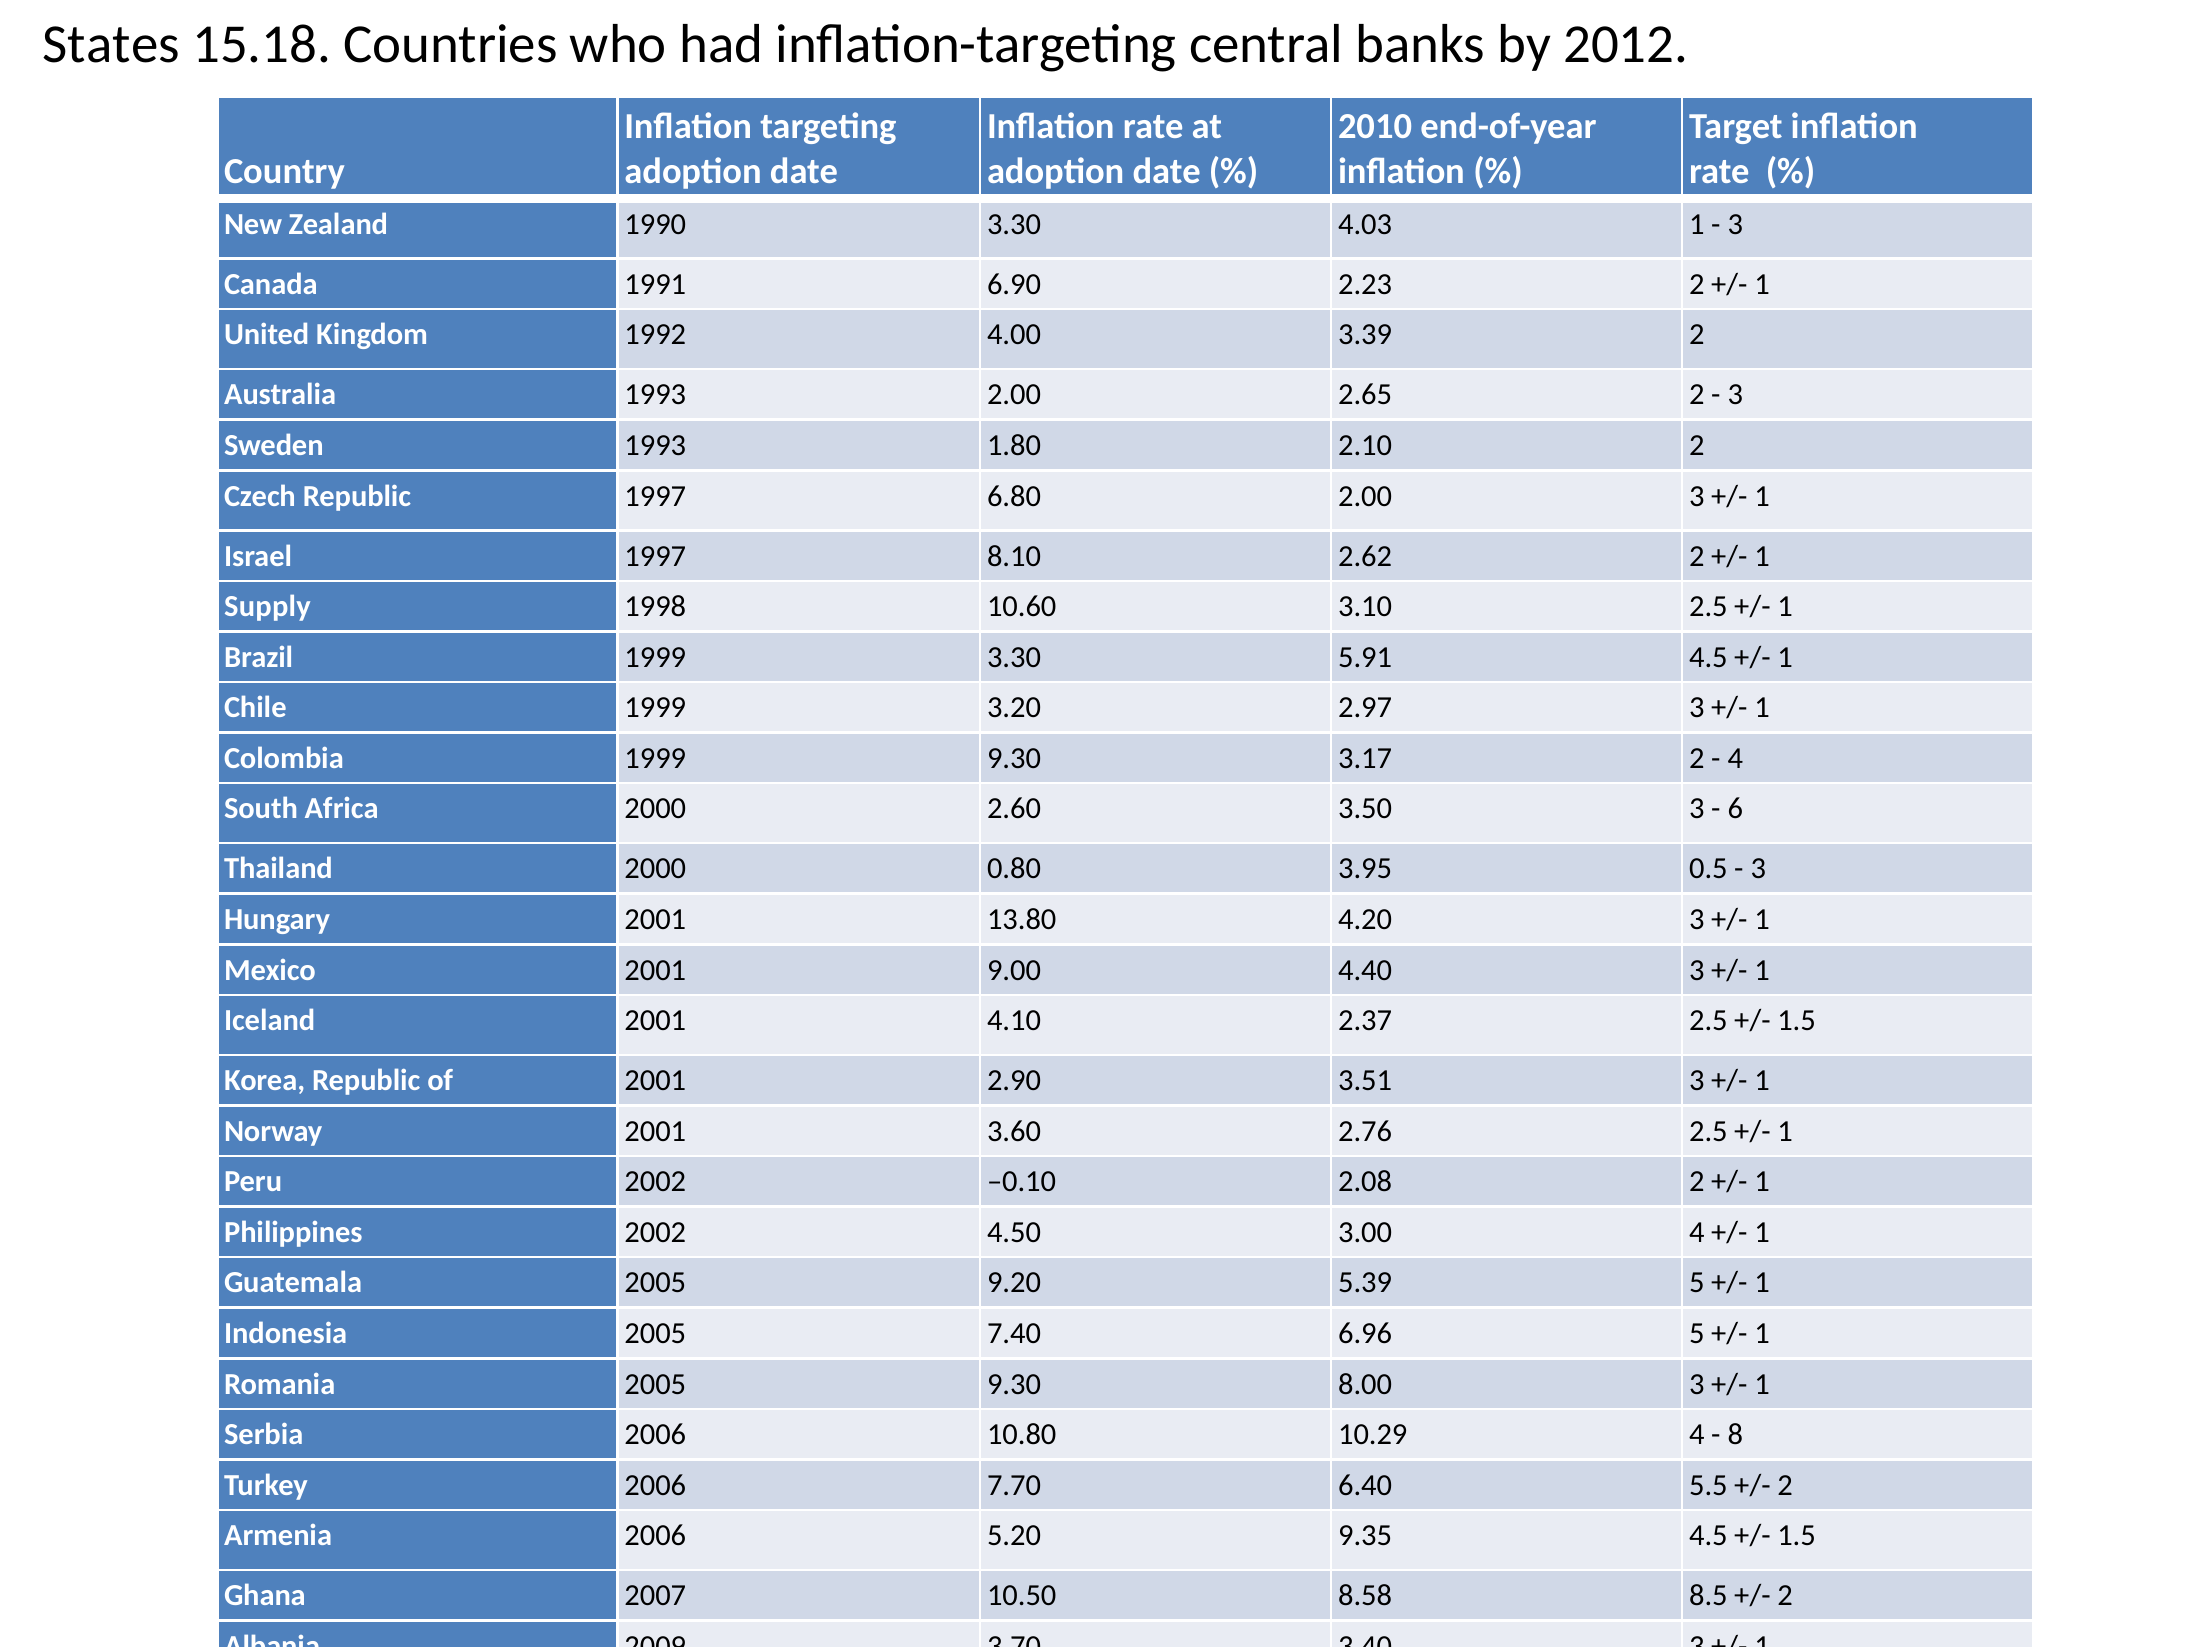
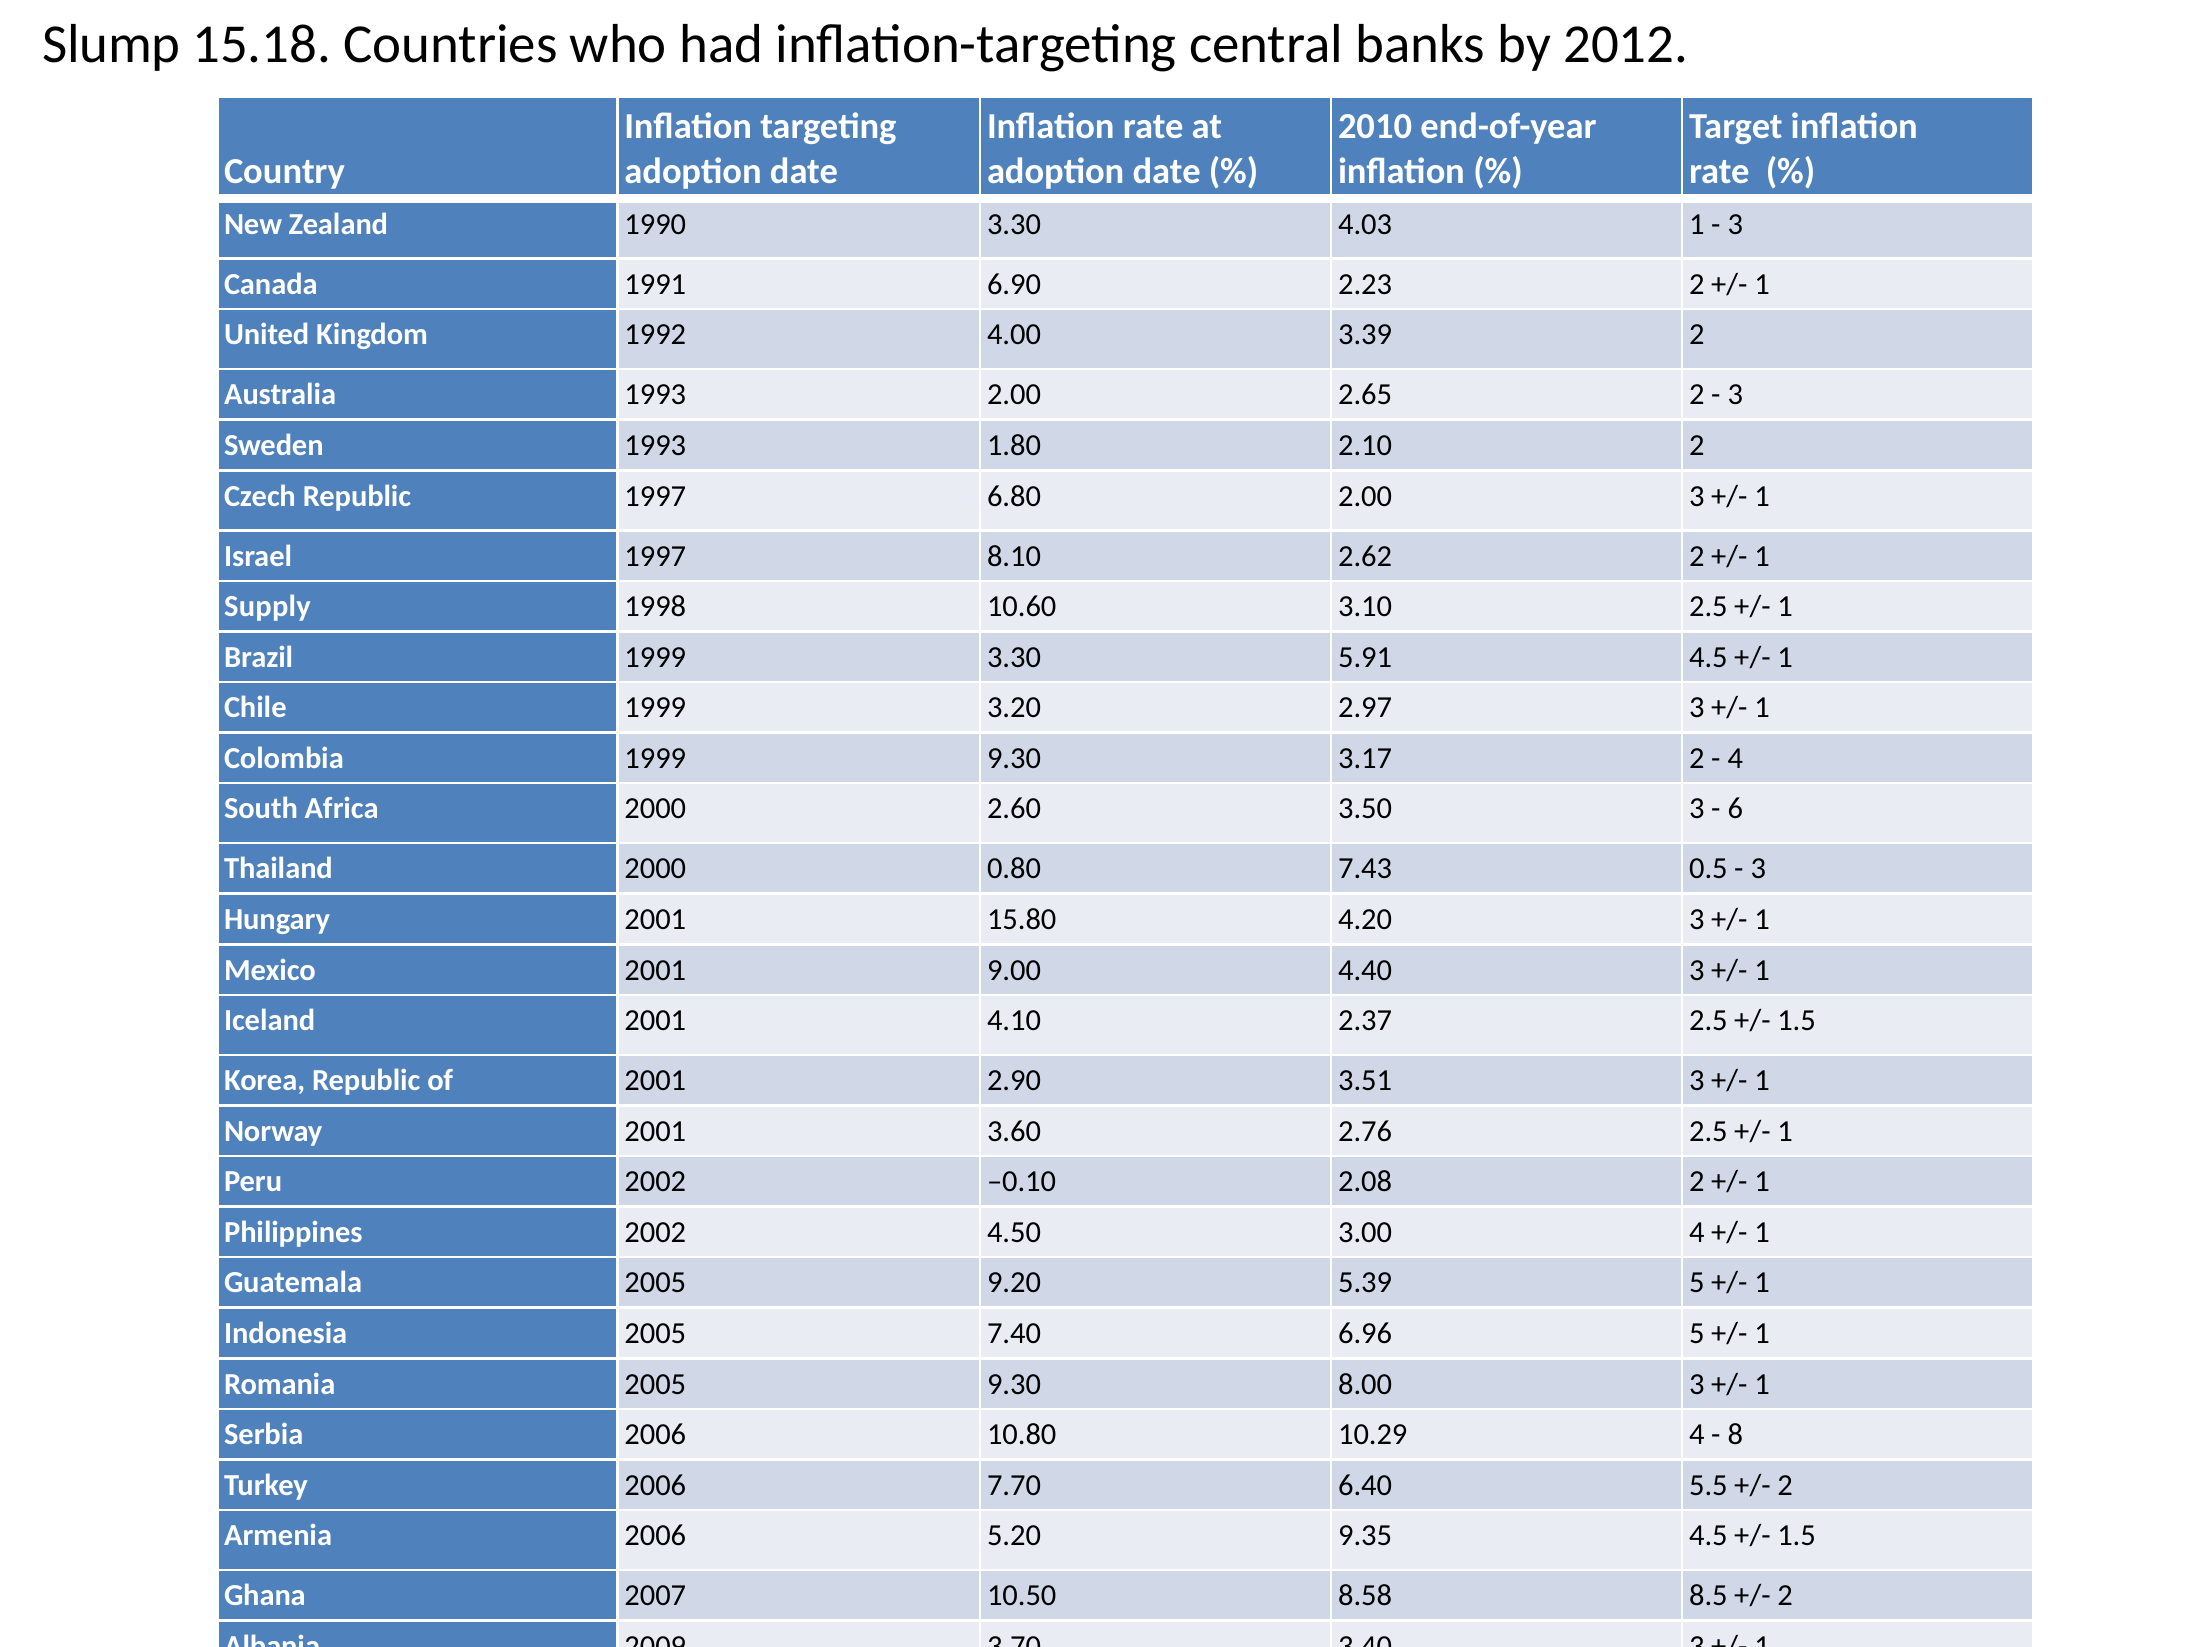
States: States -> Slump
3.95: 3.95 -> 7.43
13.80: 13.80 -> 15.80
